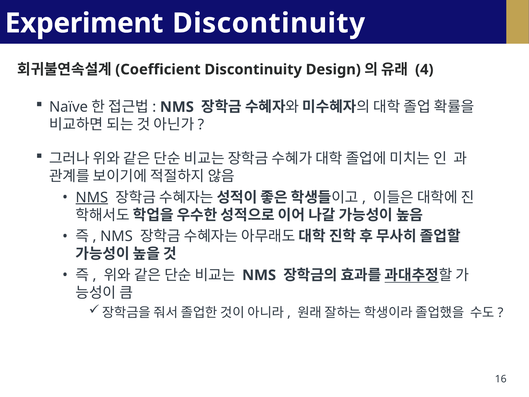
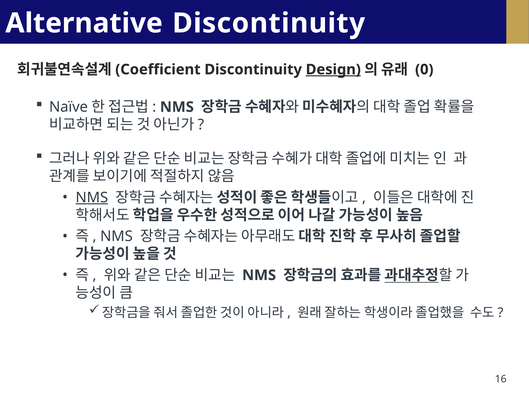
Experiment: Experiment -> Alternative
Design at (333, 69) underline: none -> present
4: 4 -> 0
